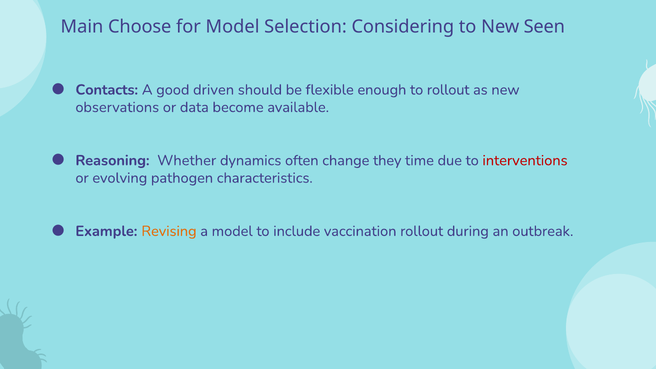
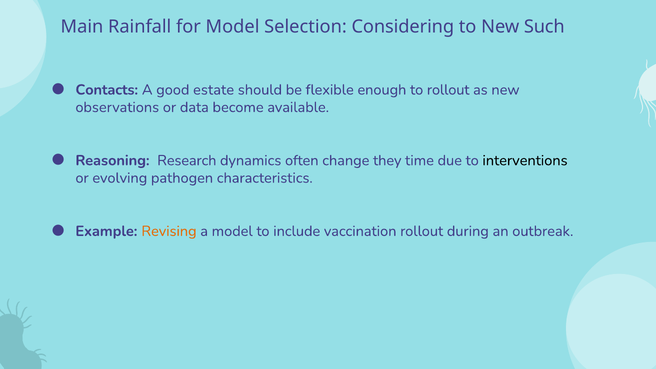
Choose: Choose -> Rainfall
Seen: Seen -> Such
driven: driven -> estate
Whether: Whether -> Research
interventions colour: red -> black
